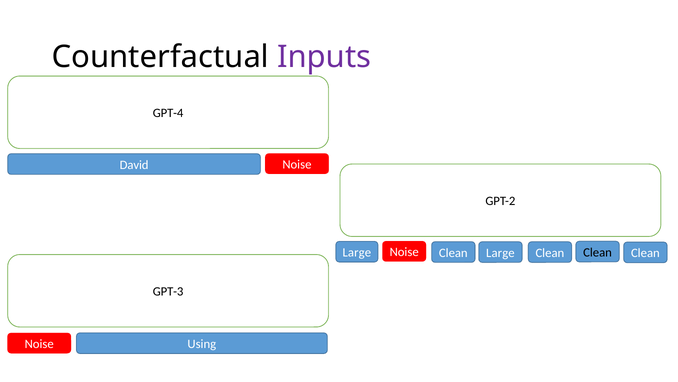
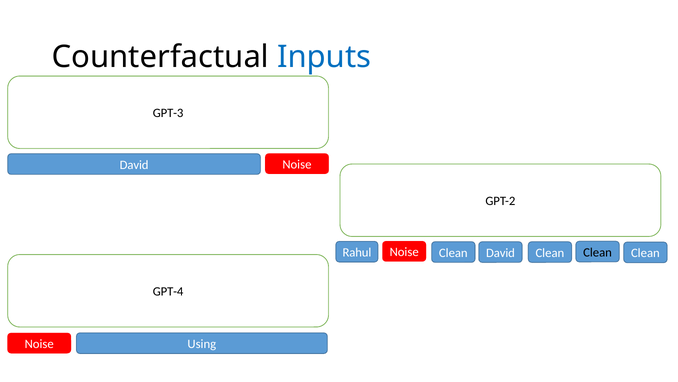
Inputs colour: purple -> blue
GPT-4: GPT-4 -> GPT-3
Large at (357, 252): Large -> Rahul
Clean Large: Large -> David
GPT-3: GPT-3 -> GPT-4
